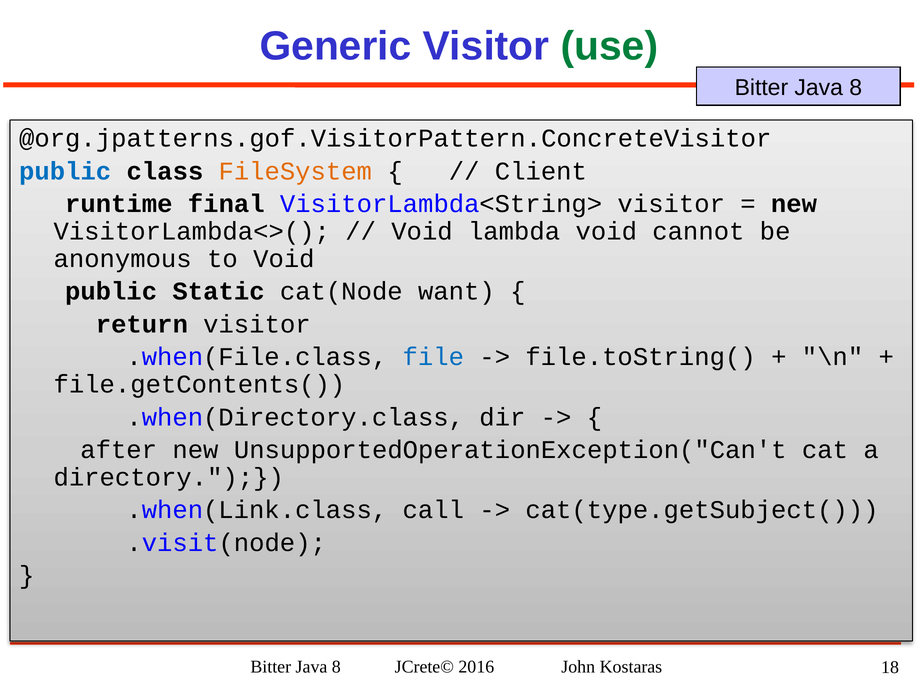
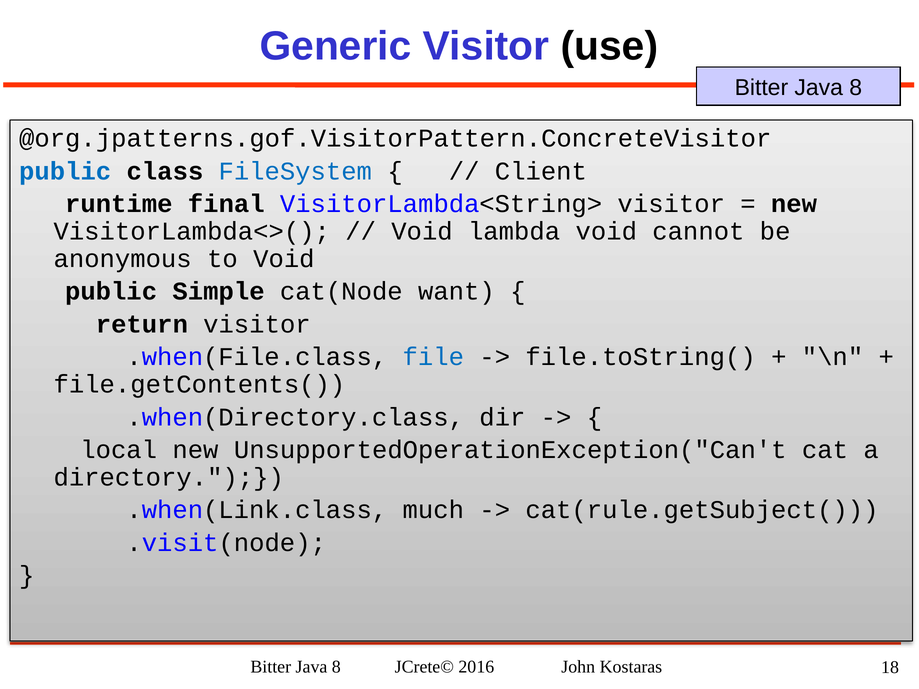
use colour: green -> black
FileSystem colour: orange -> blue
Static: Static -> Simple
after: after -> local
call: call -> much
cat(type.getSubject(: cat(type.getSubject( -> cat(rule.getSubject(
